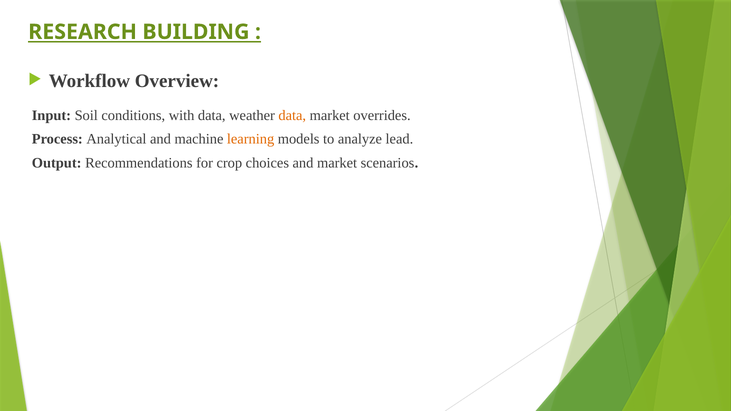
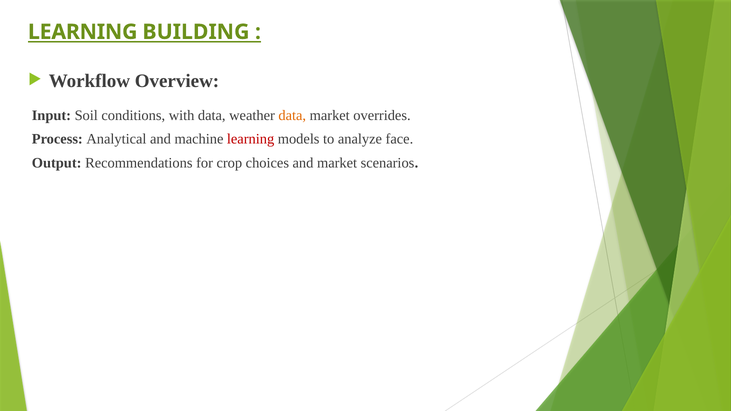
RESEARCH at (83, 32): RESEARCH -> LEARNING
learning at (251, 139) colour: orange -> red
lead: lead -> face
